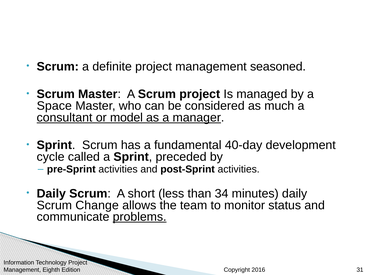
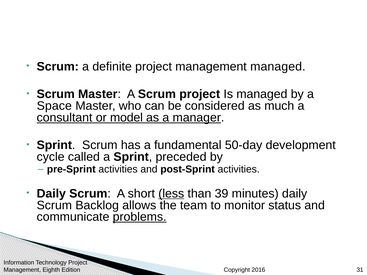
management seasoned: seasoned -> managed
40-day: 40-day -> 50-day
less underline: none -> present
34: 34 -> 39
Change: Change -> Backlog
